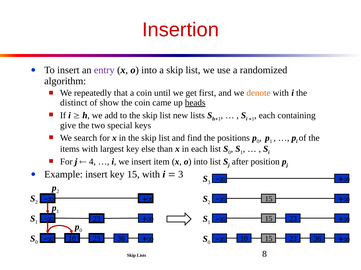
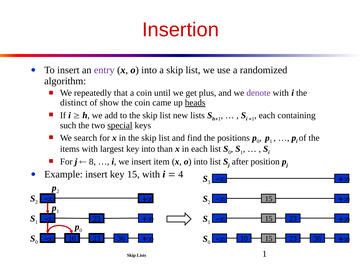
first: first -> plus
denote colour: orange -> purple
give: give -> such
special underline: none -> present
key else: else -> into
4: 4 -> 8
3 at (181, 175): 3 -> 4
Lists 8: 8 -> 1
